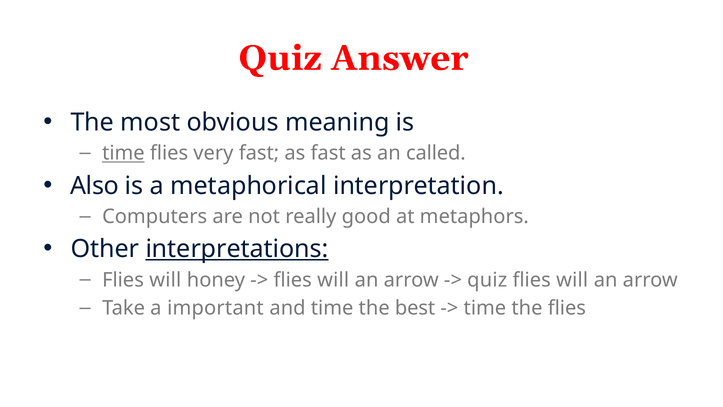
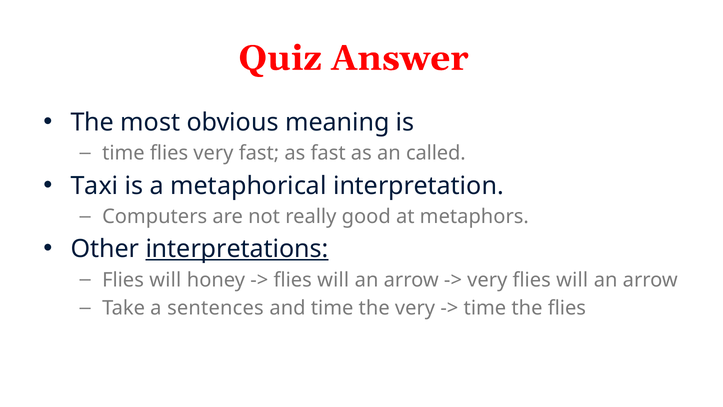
time at (123, 153) underline: present -> none
Also: Also -> Taxi
quiz at (487, 280): quiz -> very
important: important -> sentences
the best: best -> very
